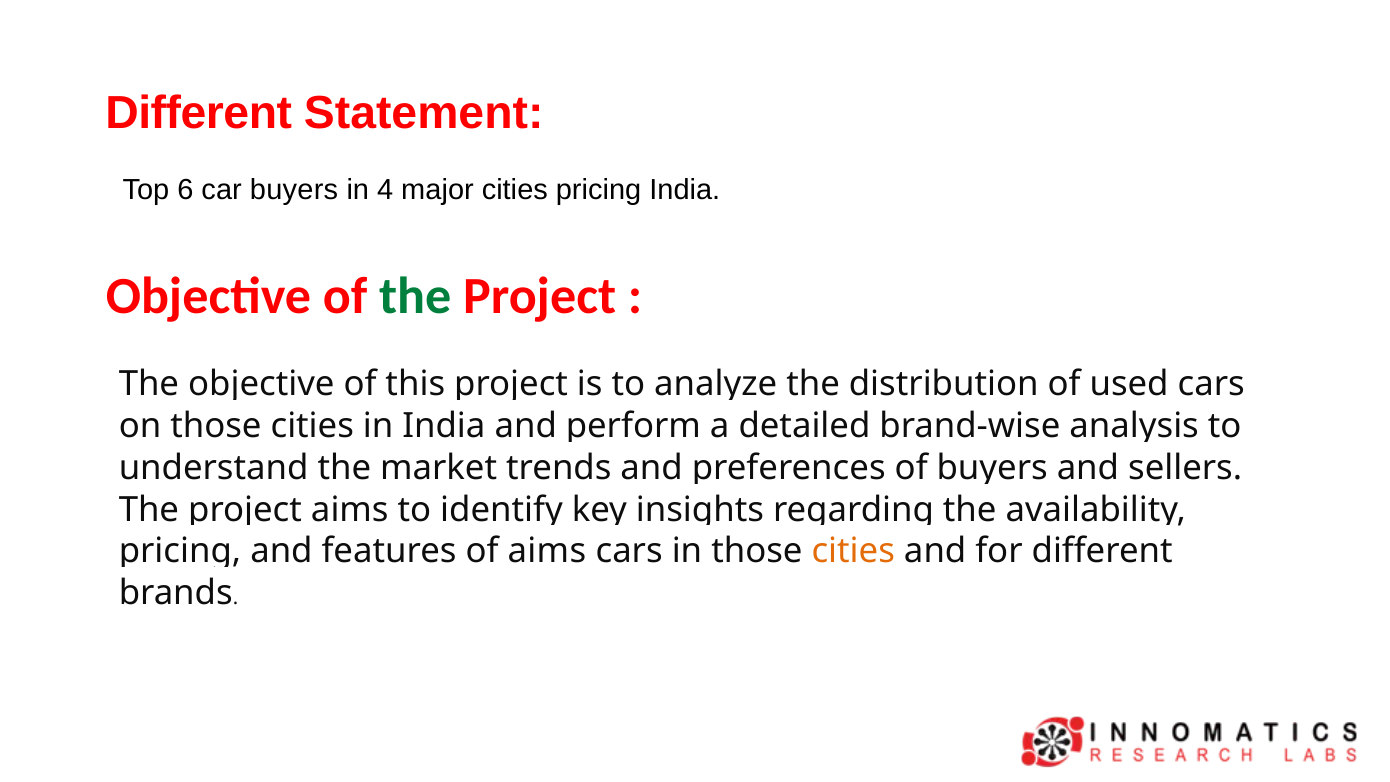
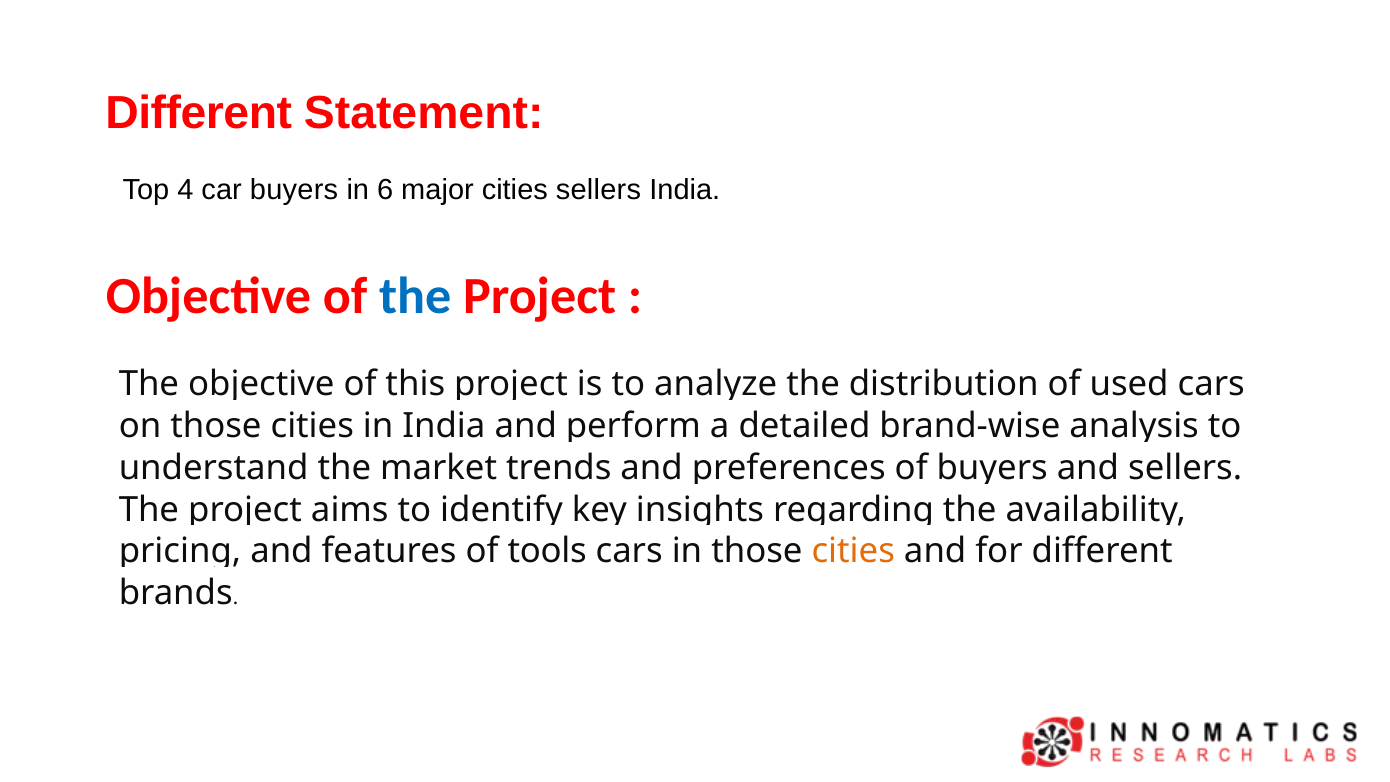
6: 6 -> 4
4: 4 -> 6
cities pricing: pricing -> sellers
the at (415, 296) colour: green -> blue
of aims: aims -> tools
